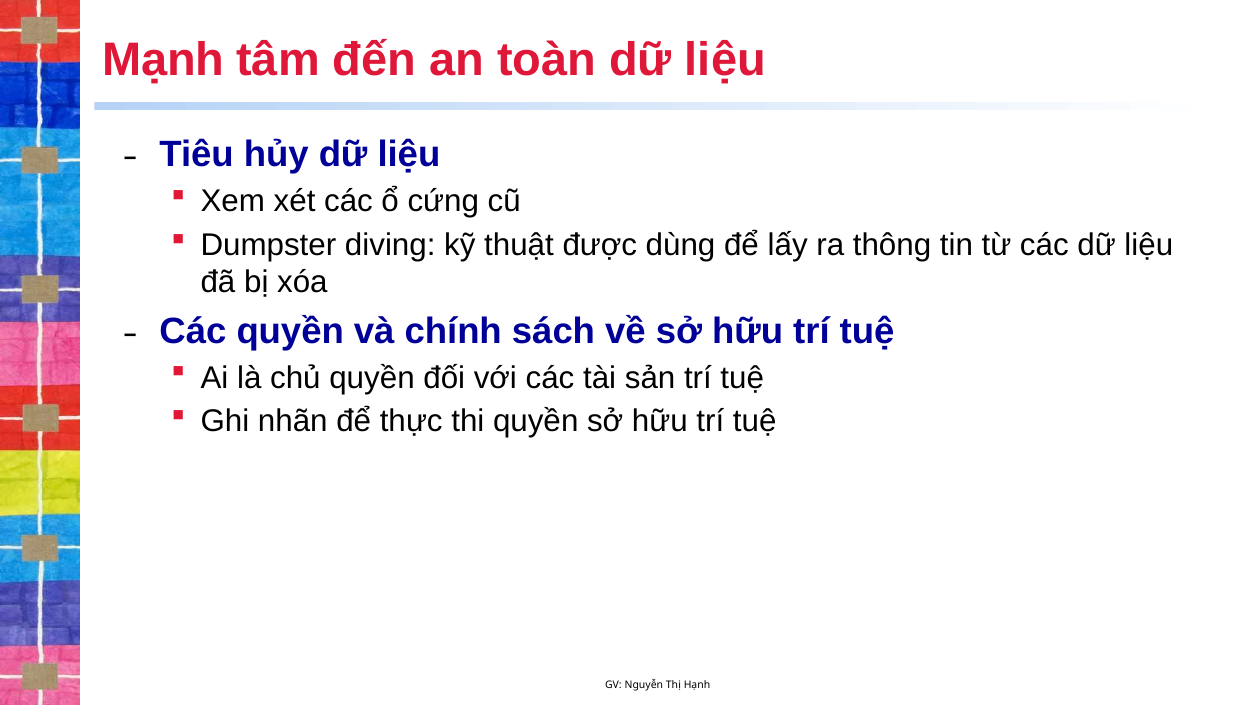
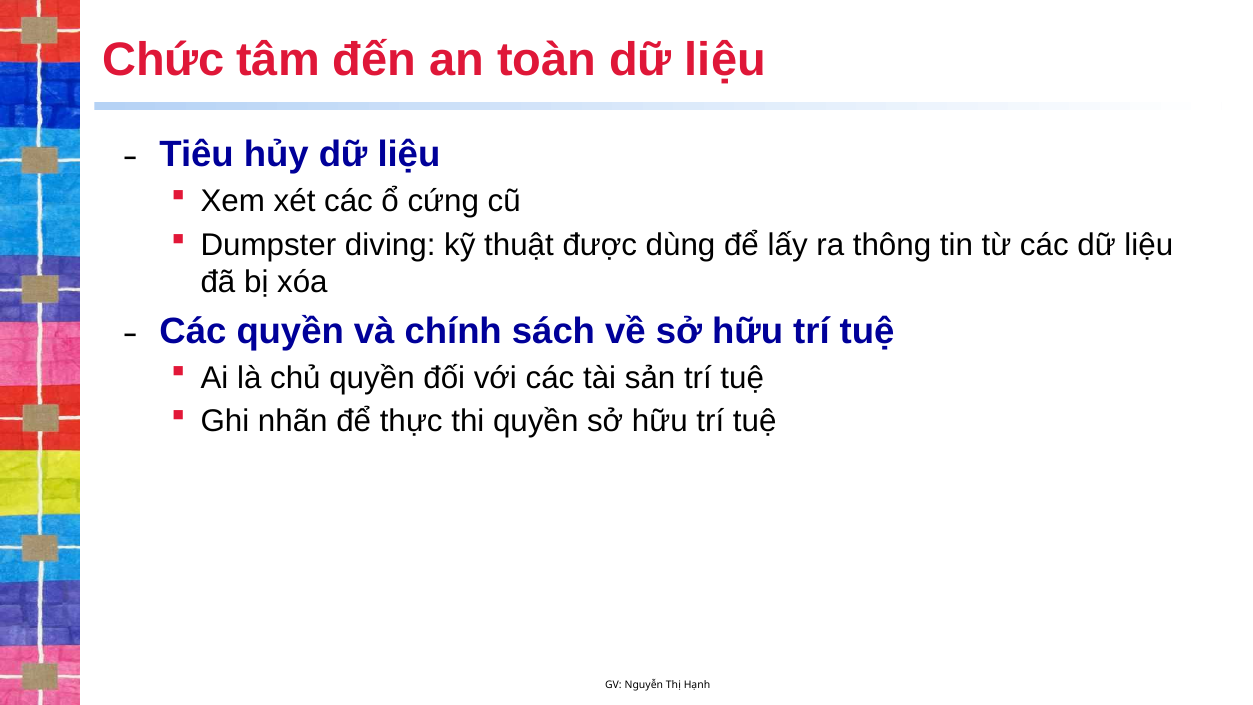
Mạnh: Mạnh -> Chức
